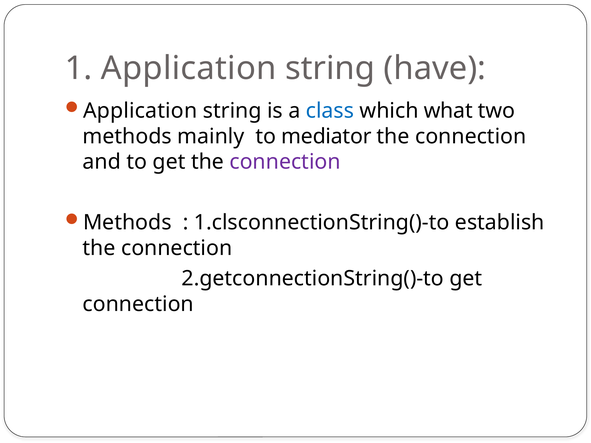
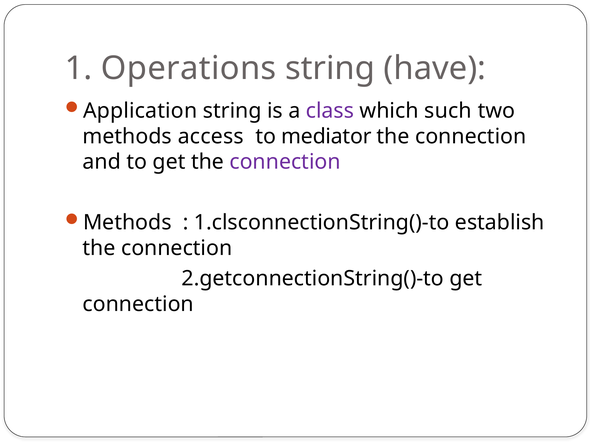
1 Application: Application -> Operations
class colour: blue -> purple
what: what -> such
mainly: mainly -> access
